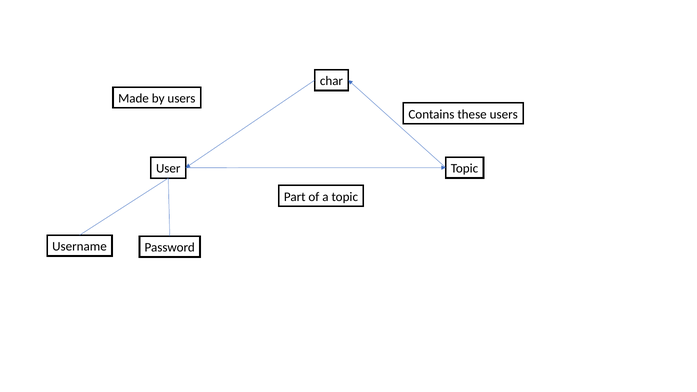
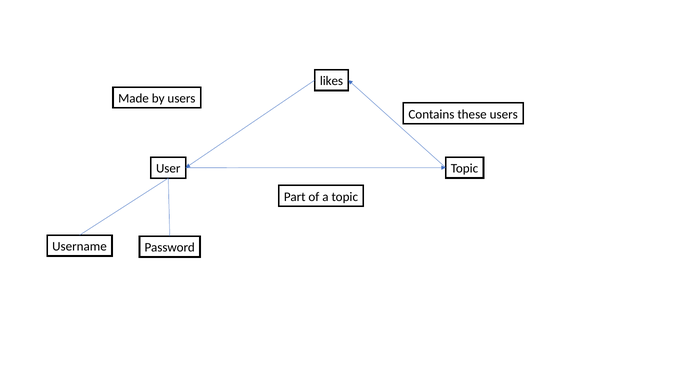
char: char -> likes
